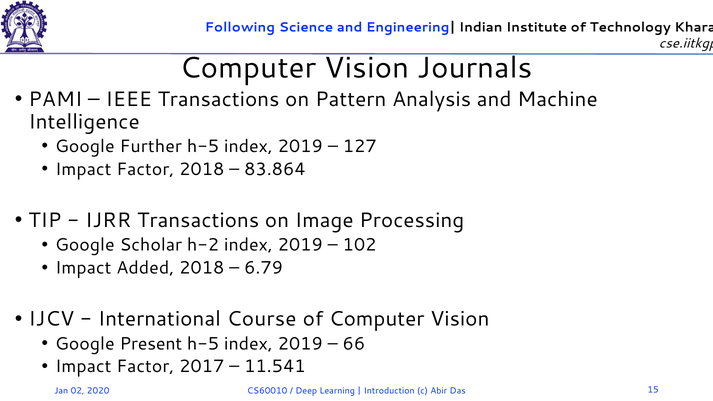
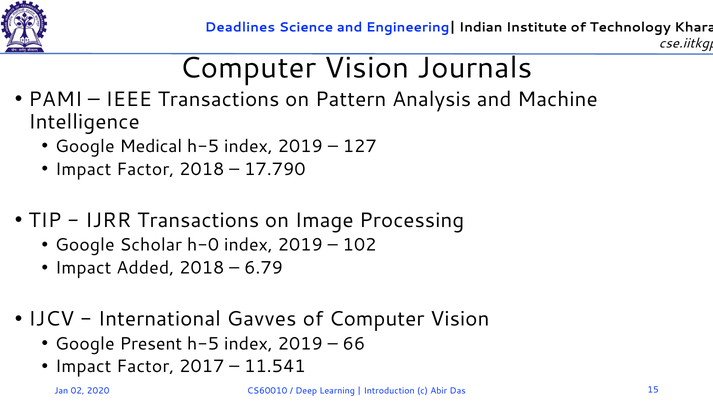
Following: Following -> Deadlines
Further: Further -> Medical
83.864: 83.864 -> 17.790
h-2: h-2 -> h-0
Course: Course -> Gavves
